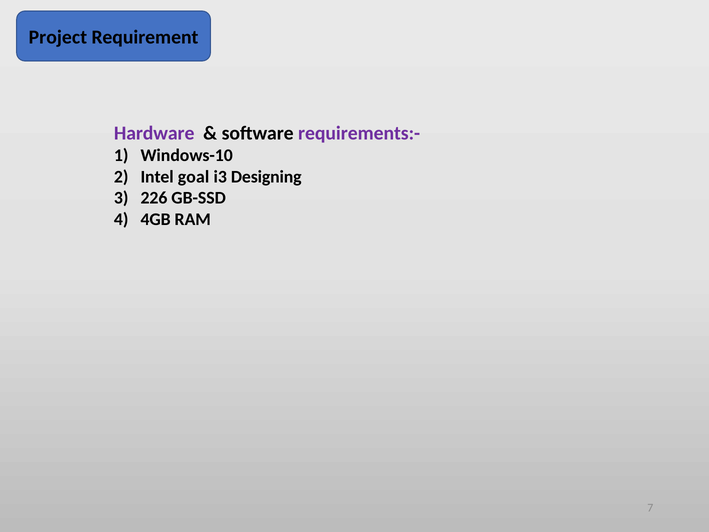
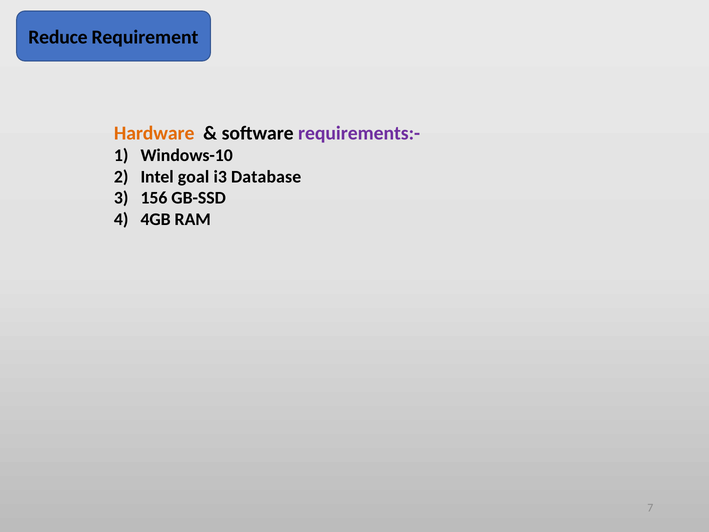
Project: Project -> Reduce
Hardware colour: purple -> orange
Designing: Designing -> Database
226: 226 -> 156
